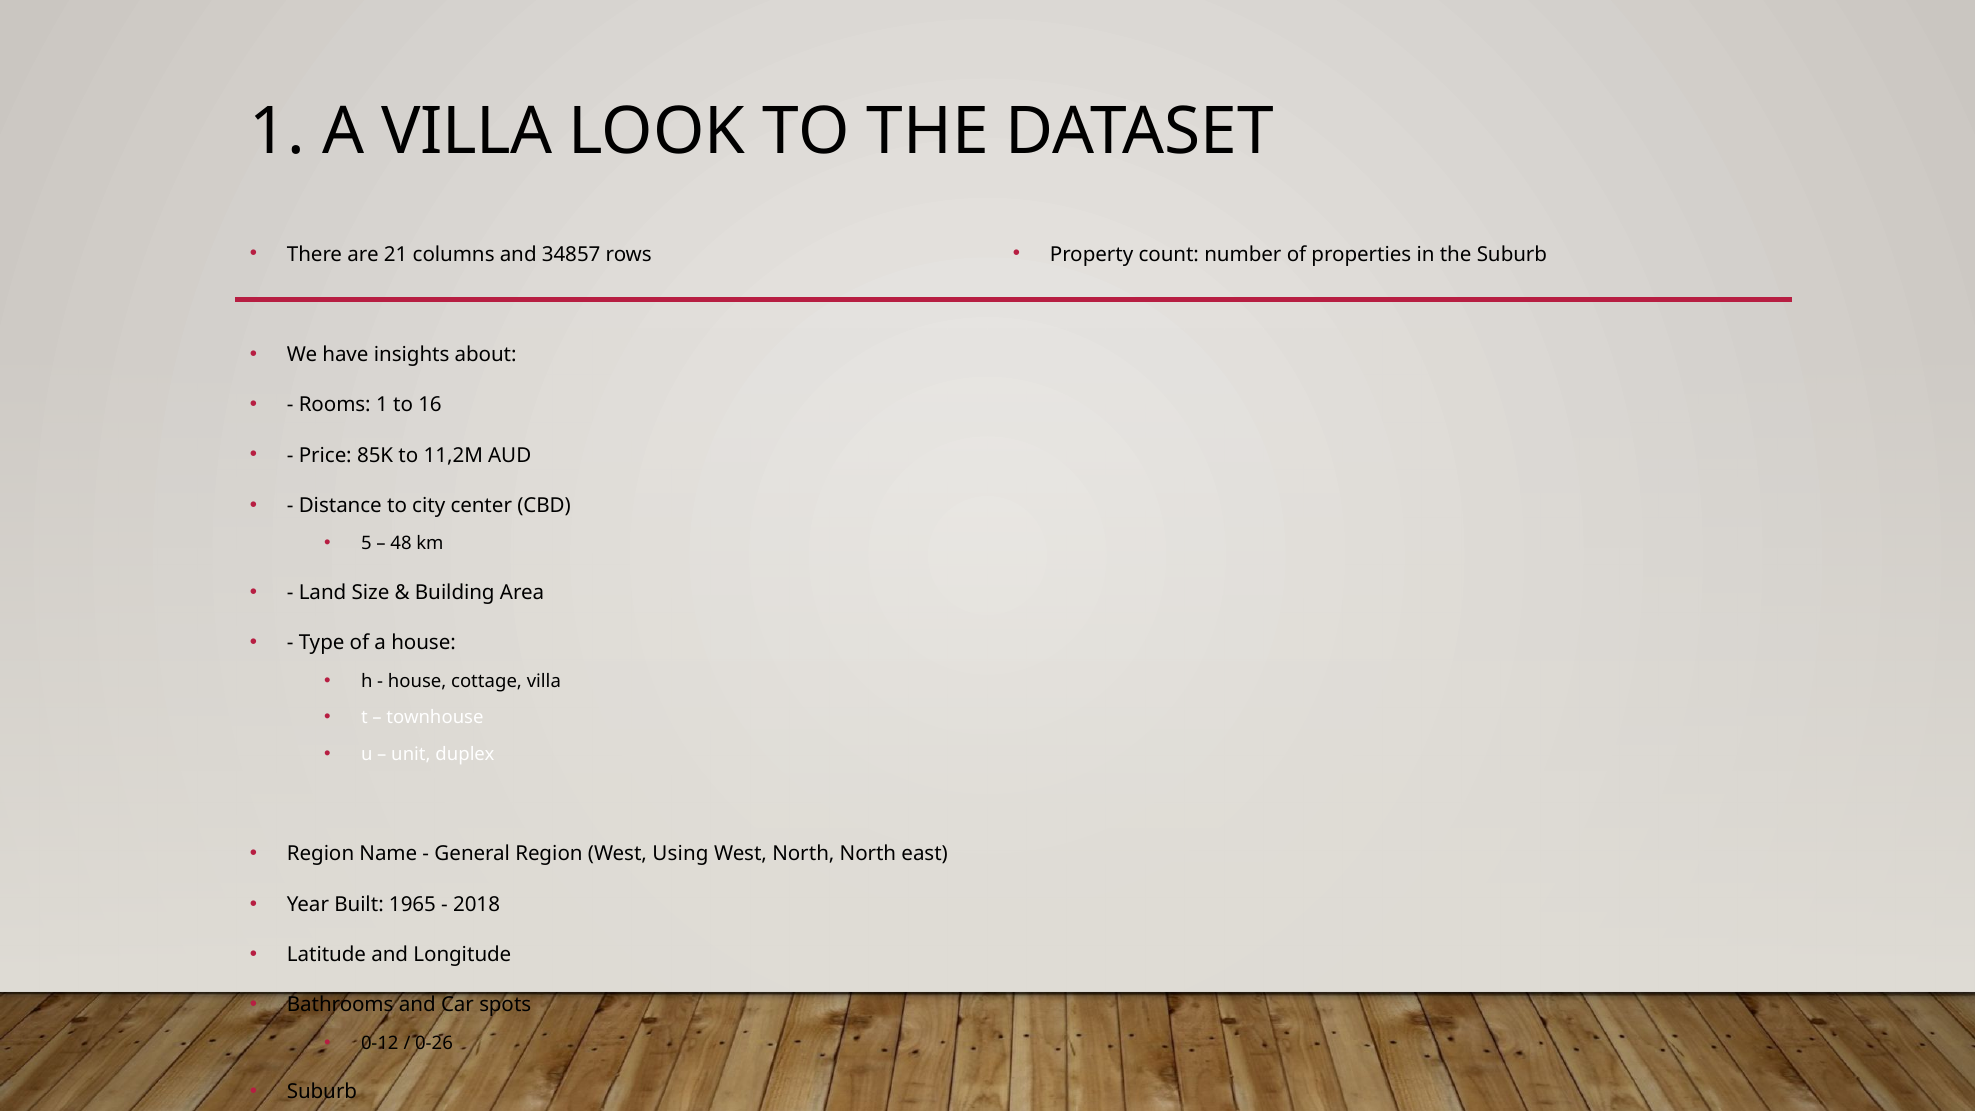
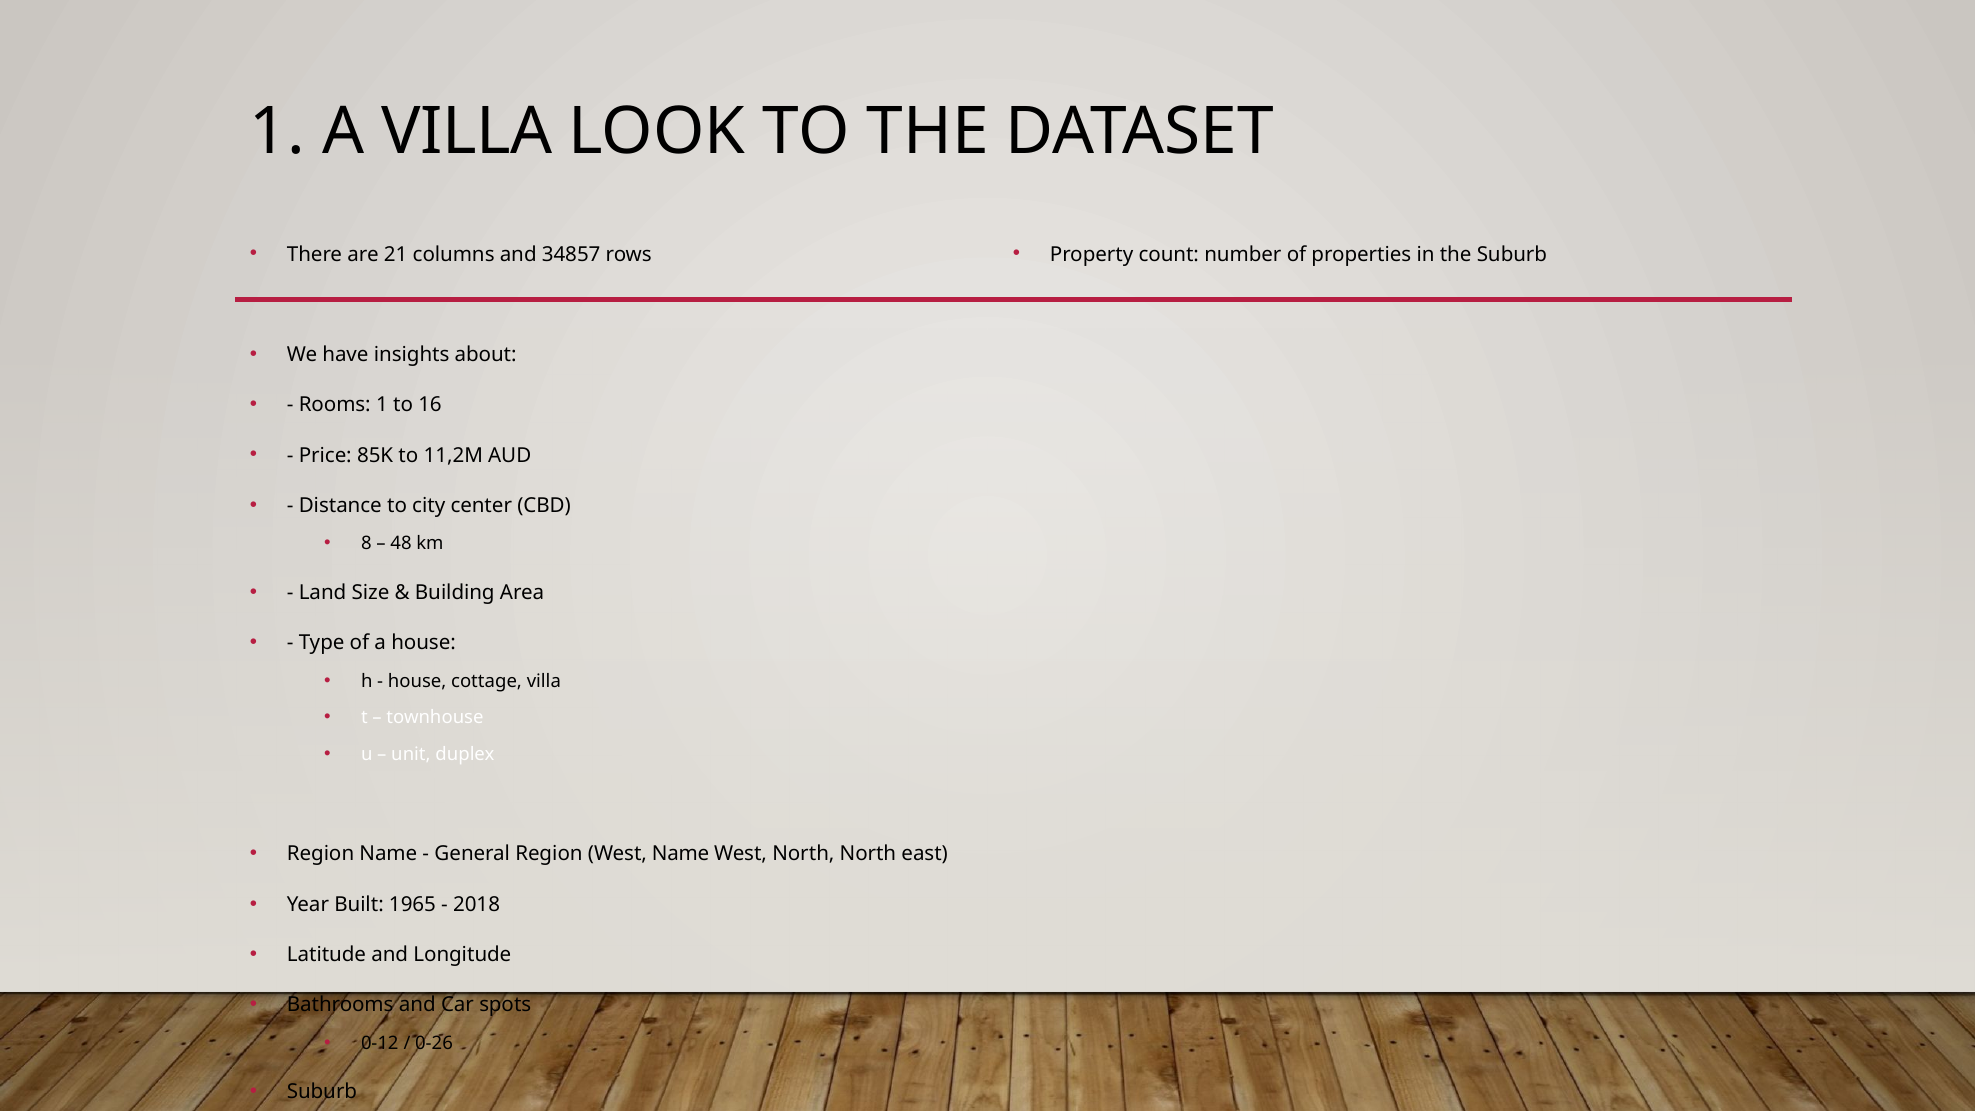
5: 5 -> 8
West Using: Using -> Name
